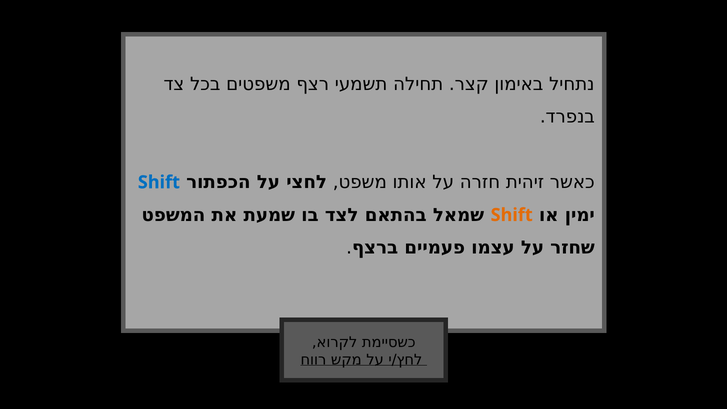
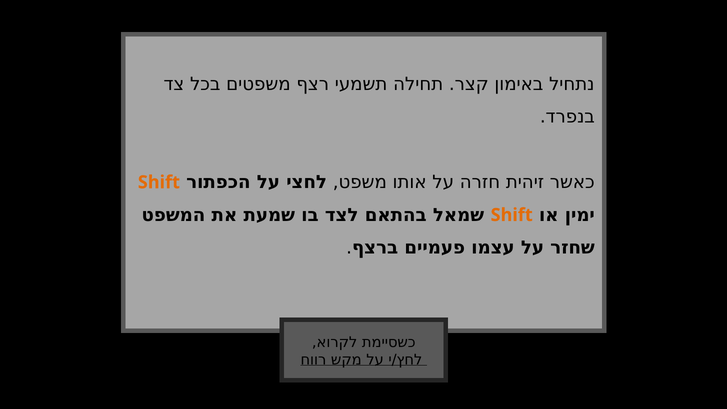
Shift at (159, 182) colour: blue -> orange
